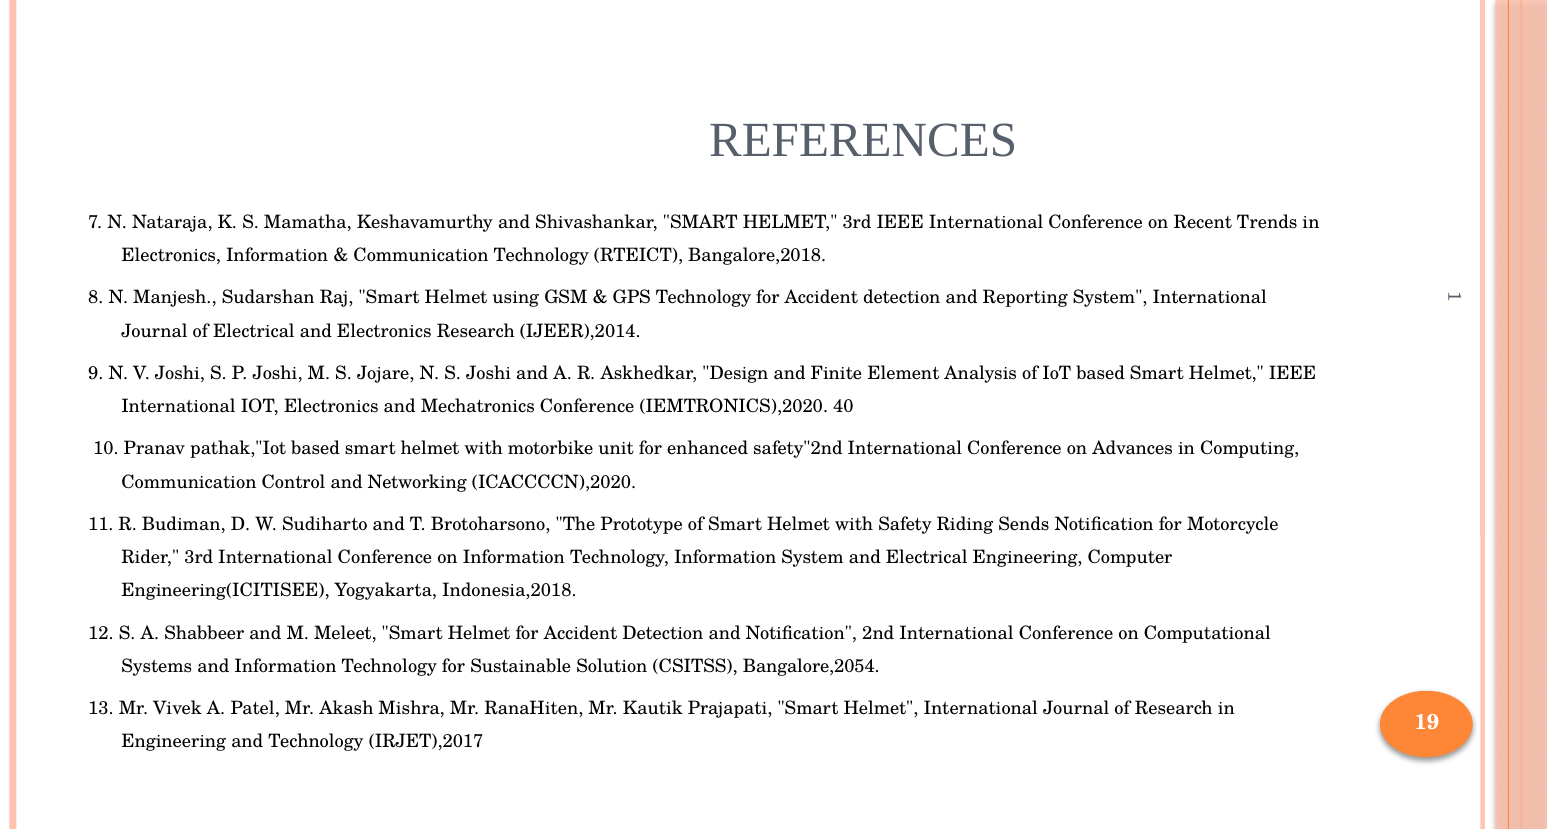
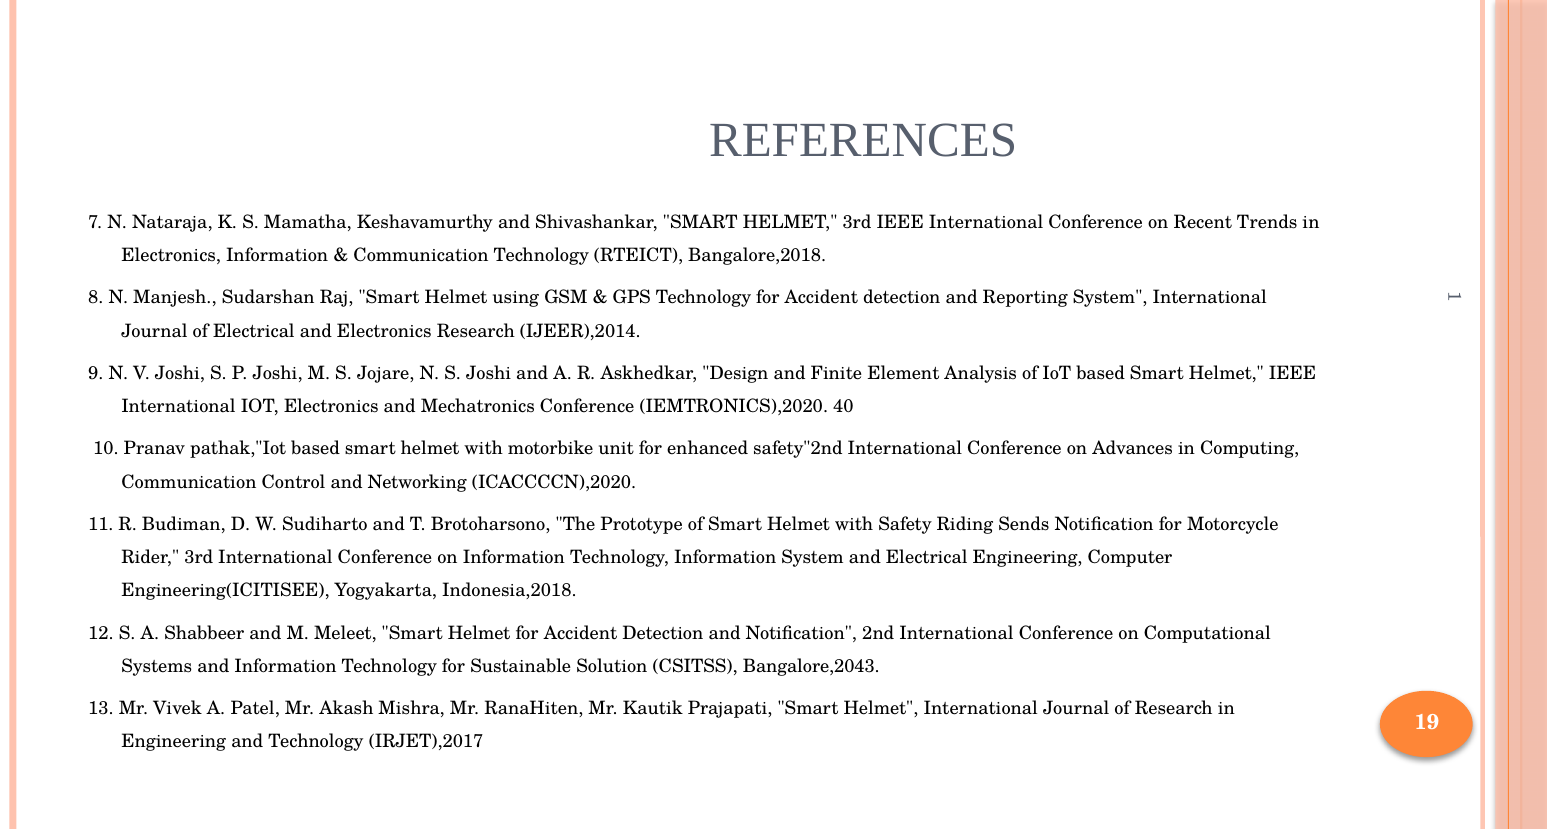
Bangalore,2054: Bangalore,2054 -> Bangalore,2043
